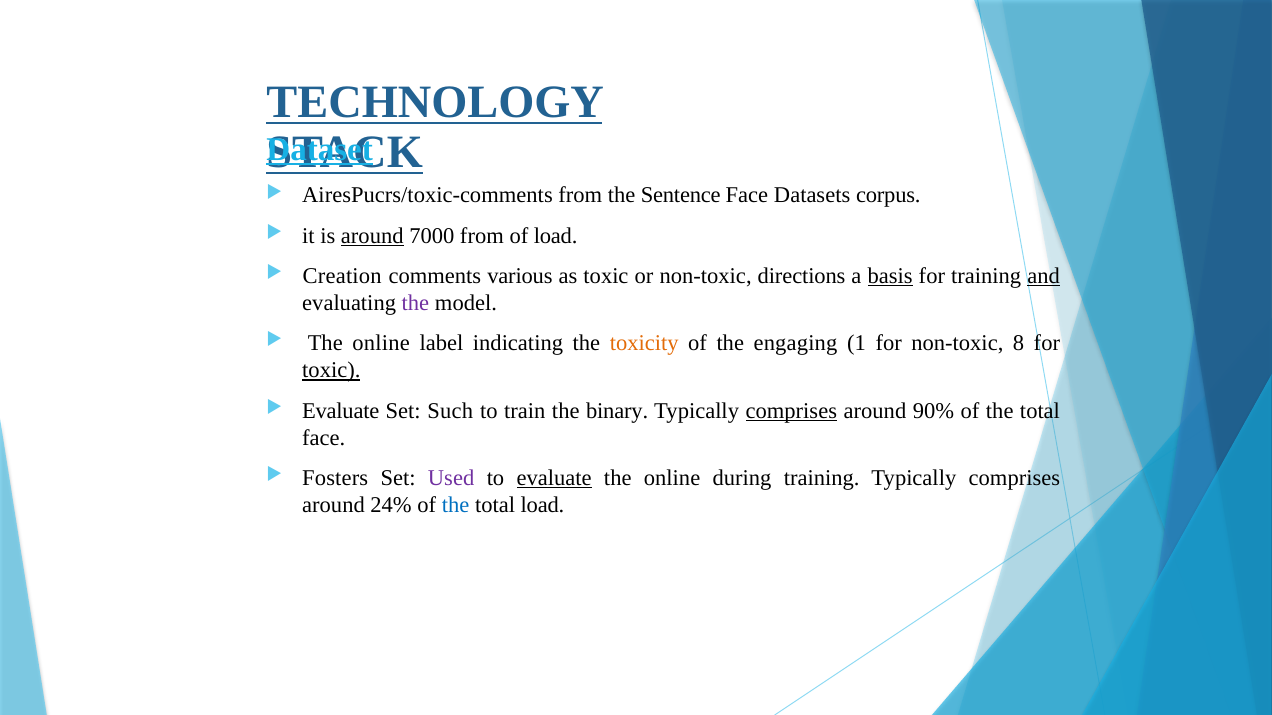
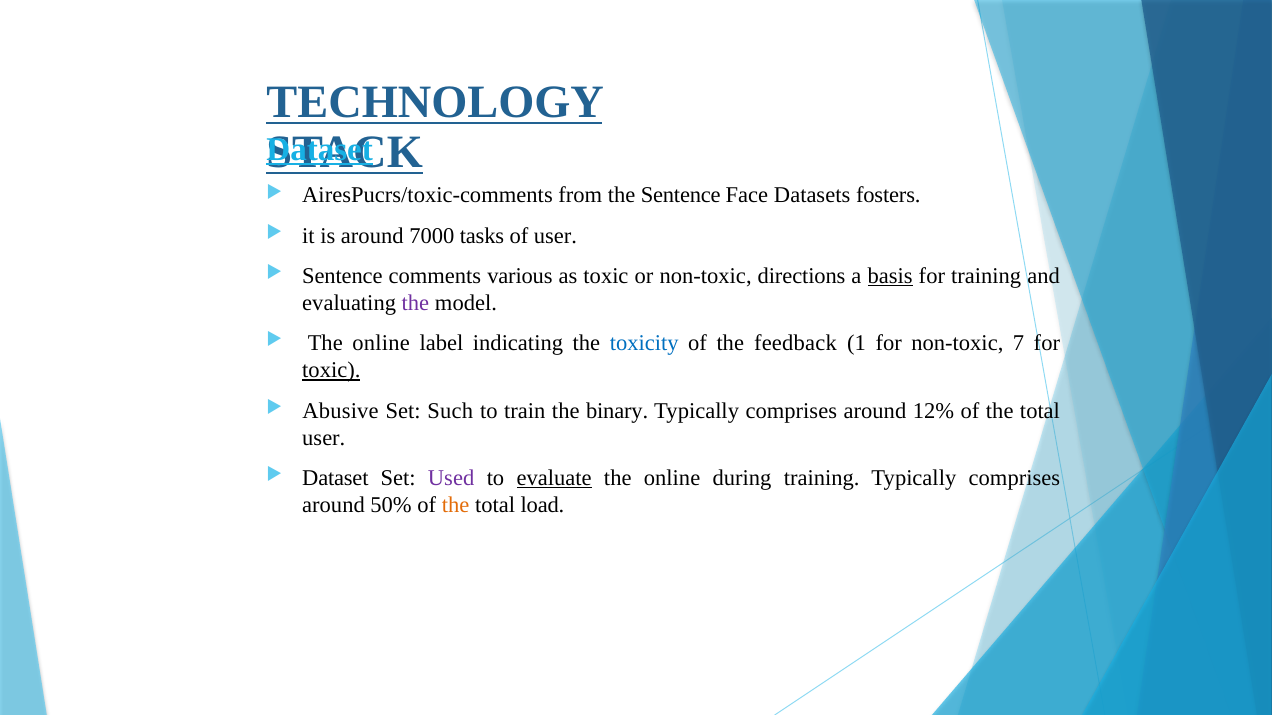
corpus: corpus -> fosters
around at (372, 236) underline: present -> none
7000 from: from -> tasks
of load: load -> user
Creation at (342, 276): Creation -> Sentence
and underline: present -> none
toxicity colour: orange -> blue
engaging: engaging -> feedback
8: 8 -> 7
Evaluate at (341, 411): Evaluate -> Abusive
comprises at (791, 411) underline: present -> none
90%: 90% -> 12%
face at (324, 438): face -> user
Fosters at (335, 478): Fosters -> Dataset
24%: 24% -> 50%
the at (456, 505) colour: blue -> orange
